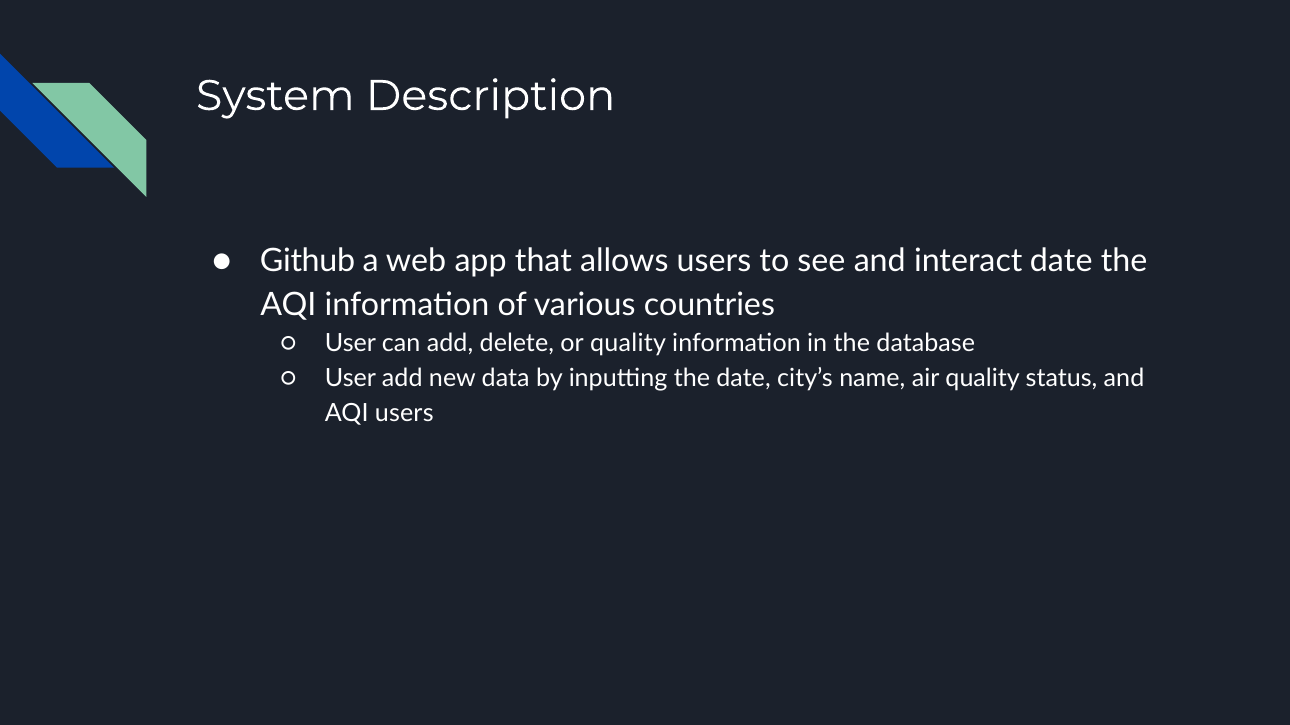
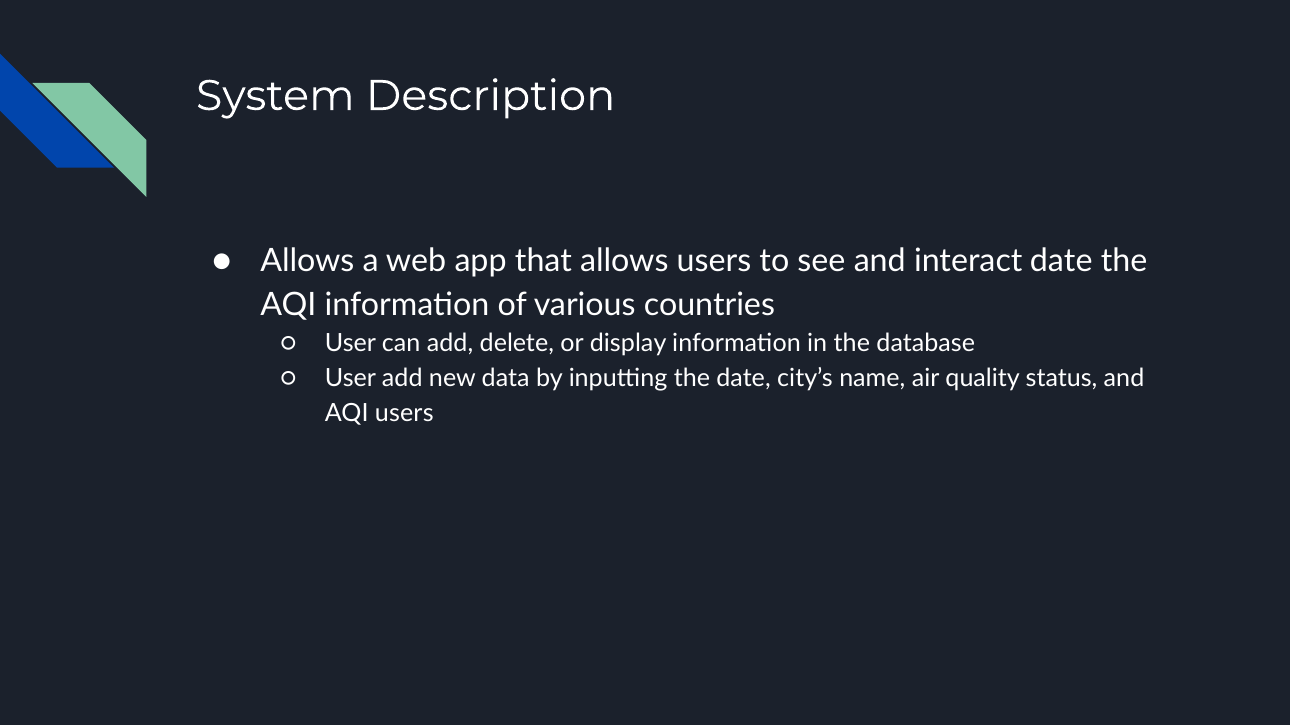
Github at (307, 261): Github -> Allows
or quality: quality -> display
